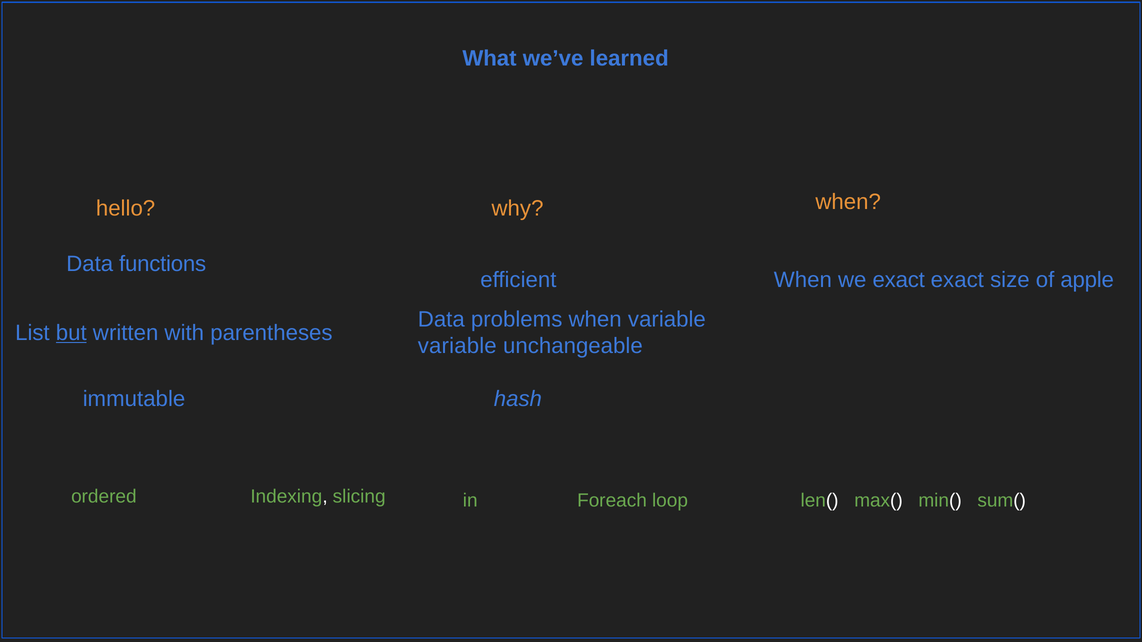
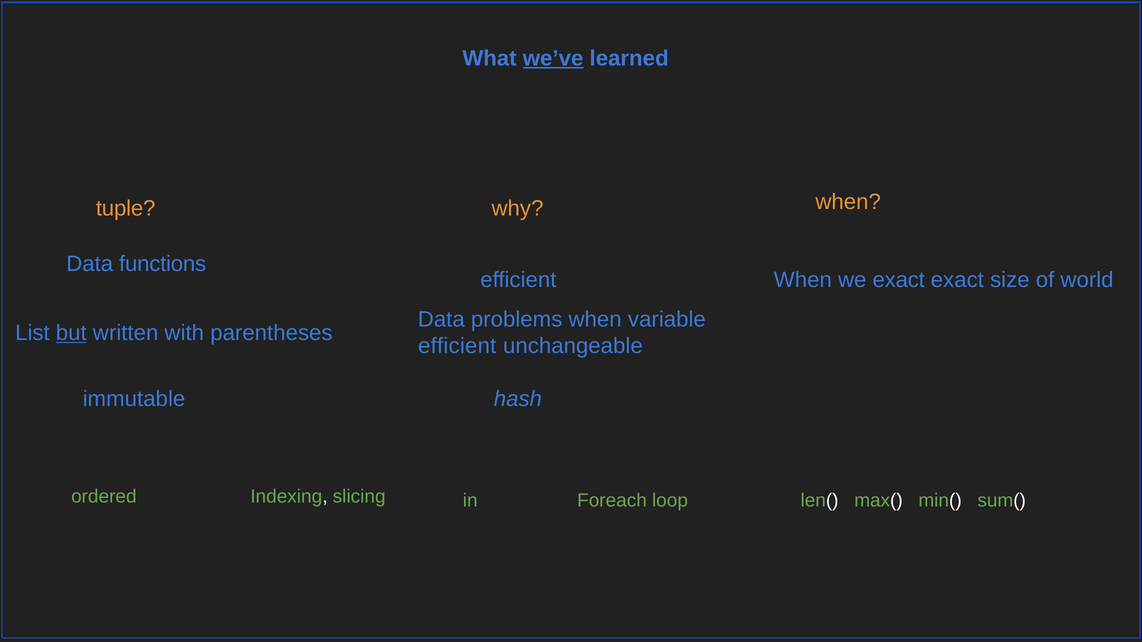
we’ve underline: none -> present
hello: hello -> tuple
apple: apple -> world
variable at (457, 346): variable -> efficient
